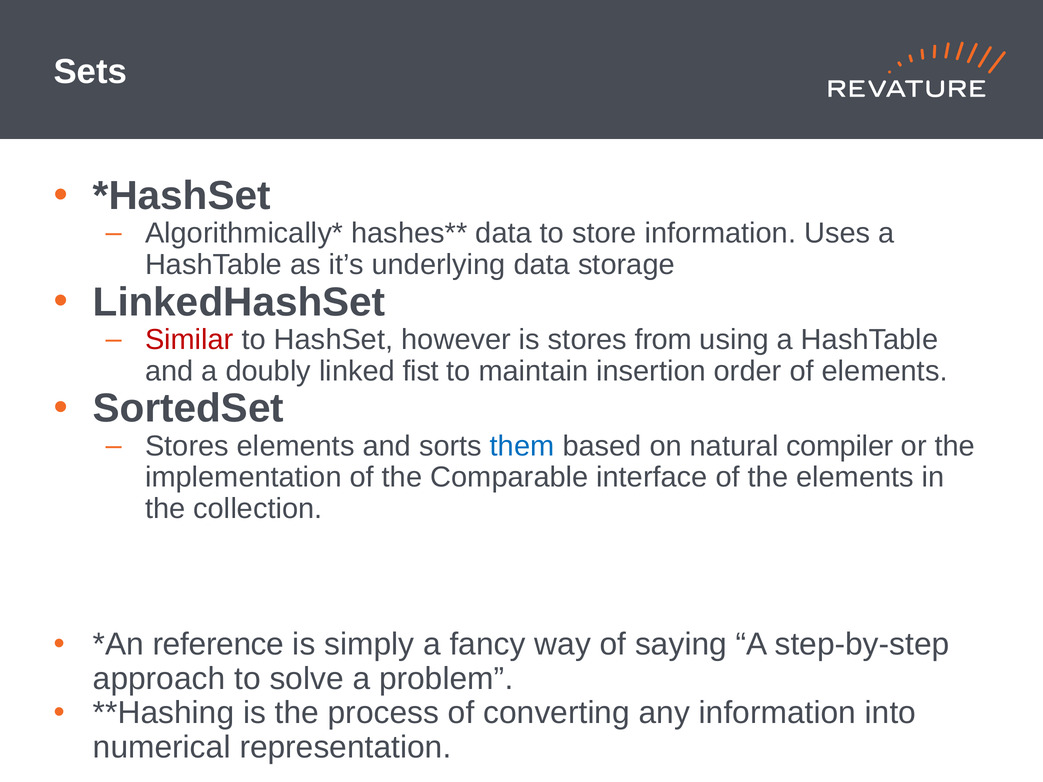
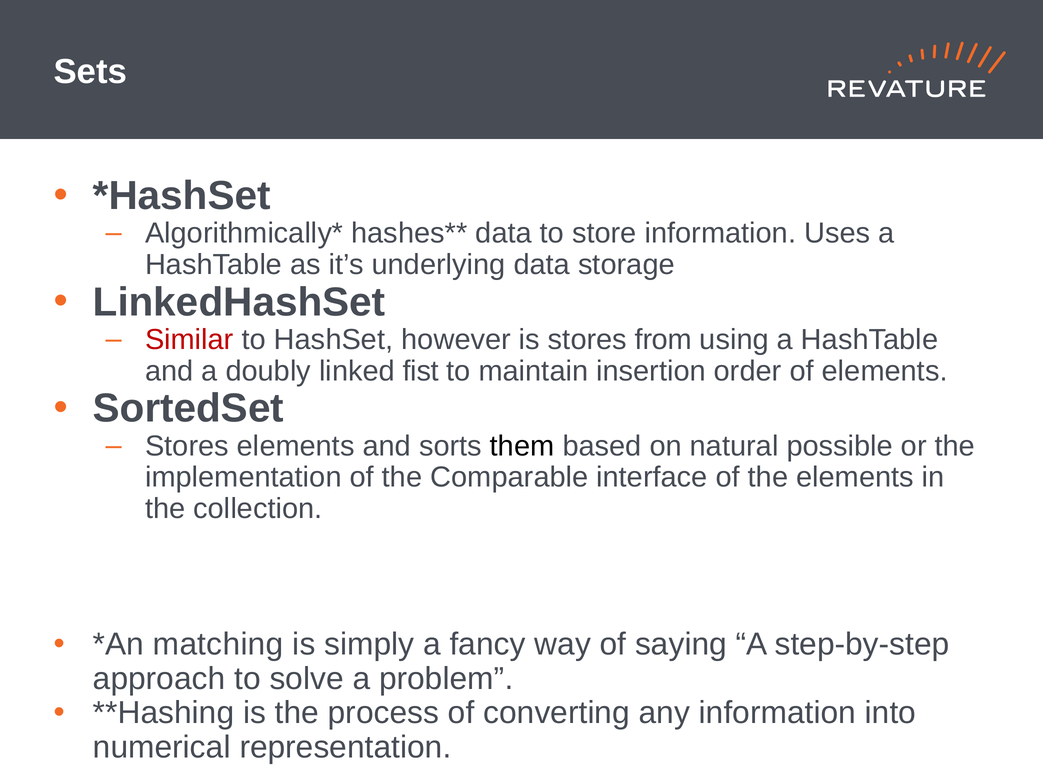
them colour: blue -> black
compiler: compiler -> possible
reference: reference -> matching
